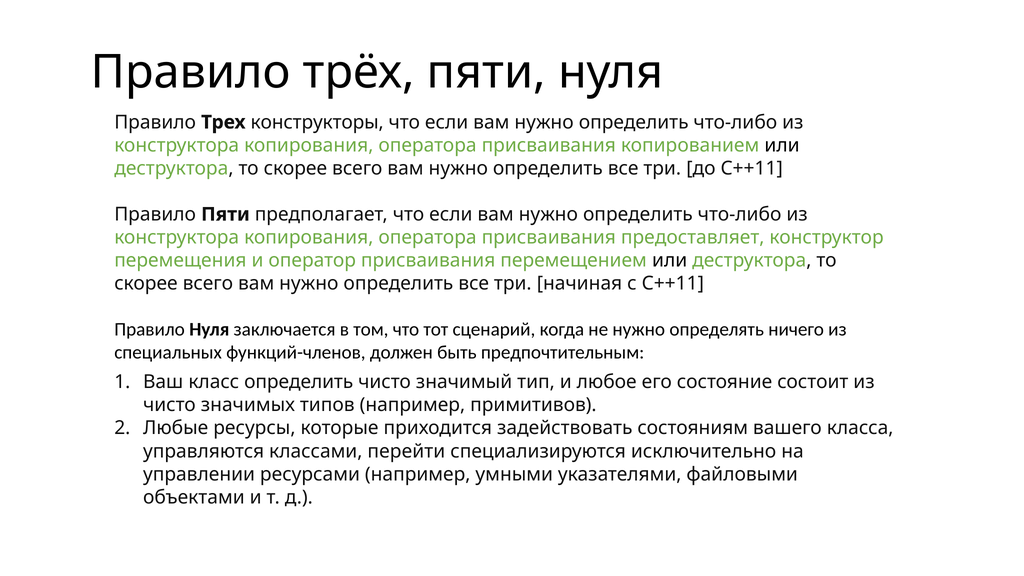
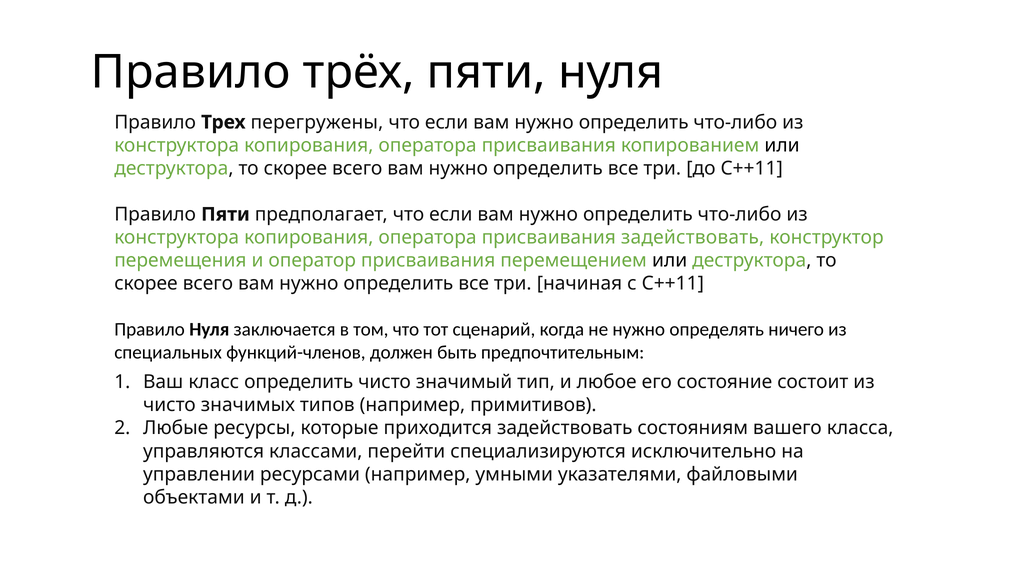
конструкторы: конструкторы -> перегружены
присваивания предоставляет: предоставляет -> задействовать
